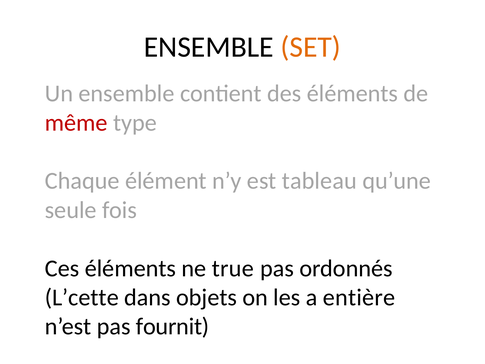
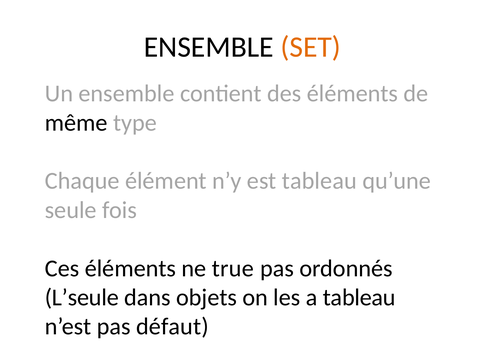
même colour: red -> black
L’cette: L’cette -> L’seule
a entière: entière -> tableau
fournit: fournit -> défaut
